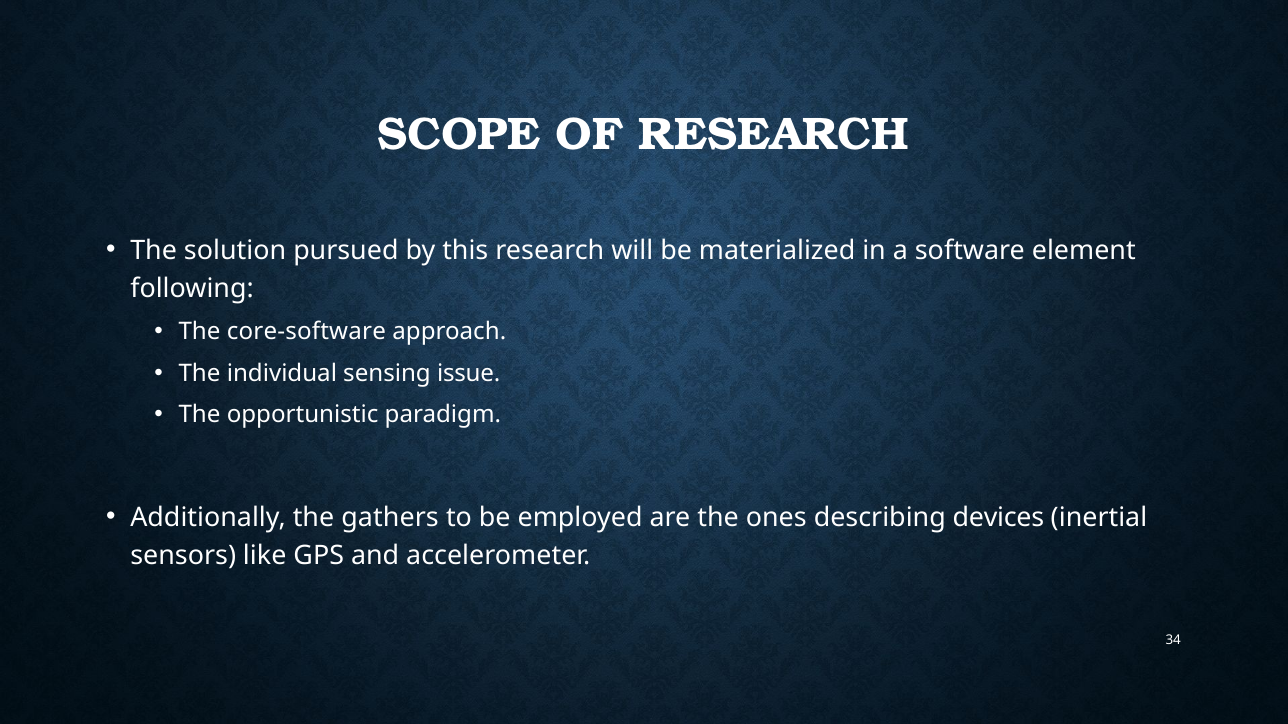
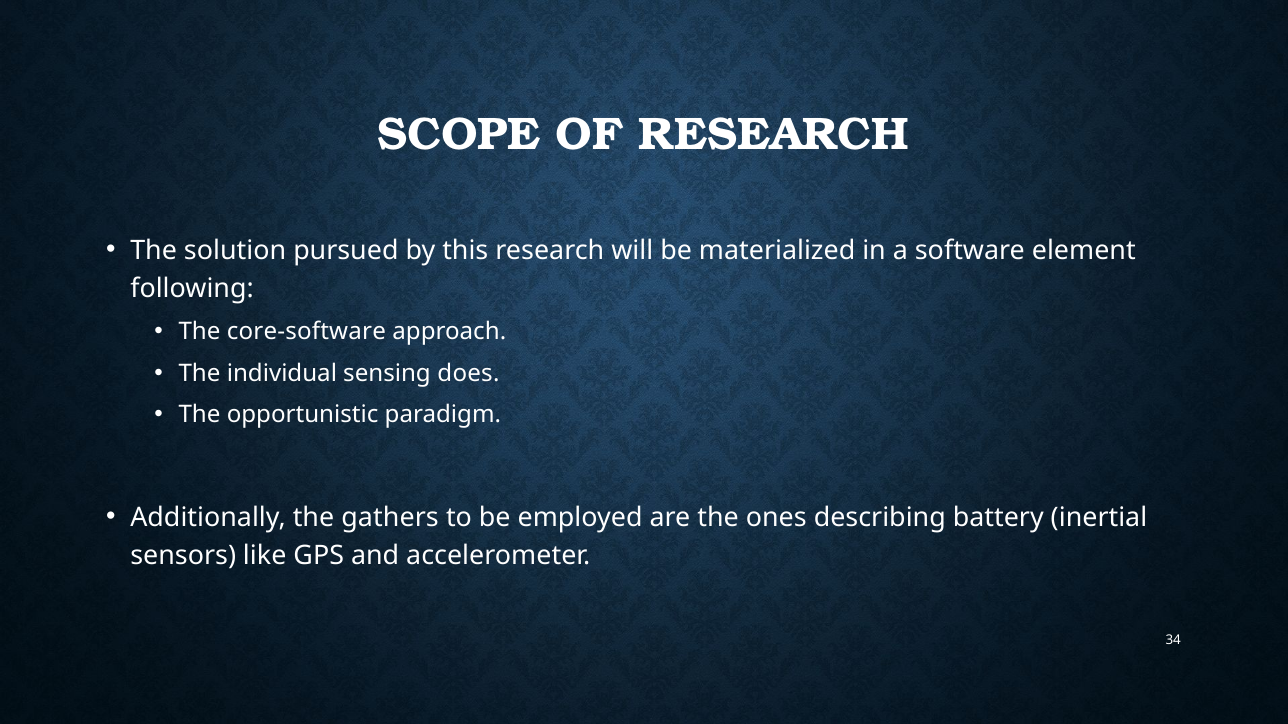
issue: issue -> does
devices: devices -> battery
